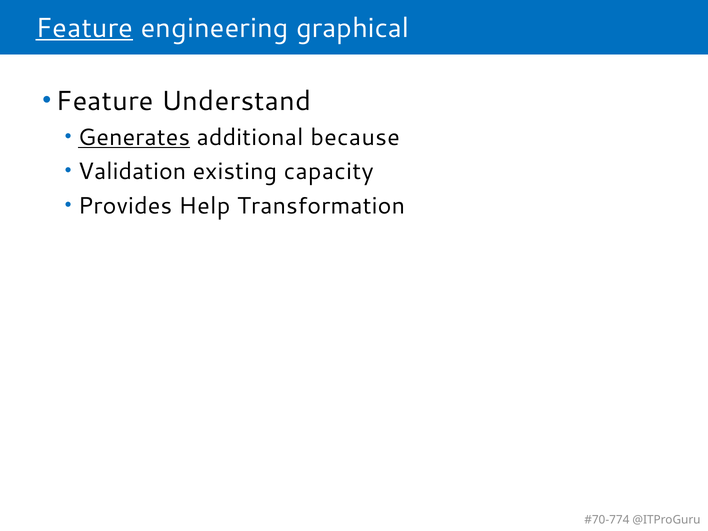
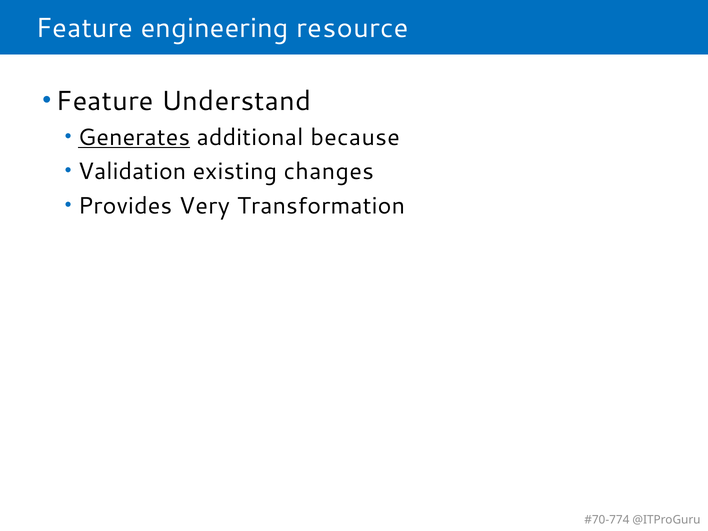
Feature at (84, 28) underline: present -> none
graphical: graphical -> resource
capacity: capacity -> changes
Help: Help -> Very
